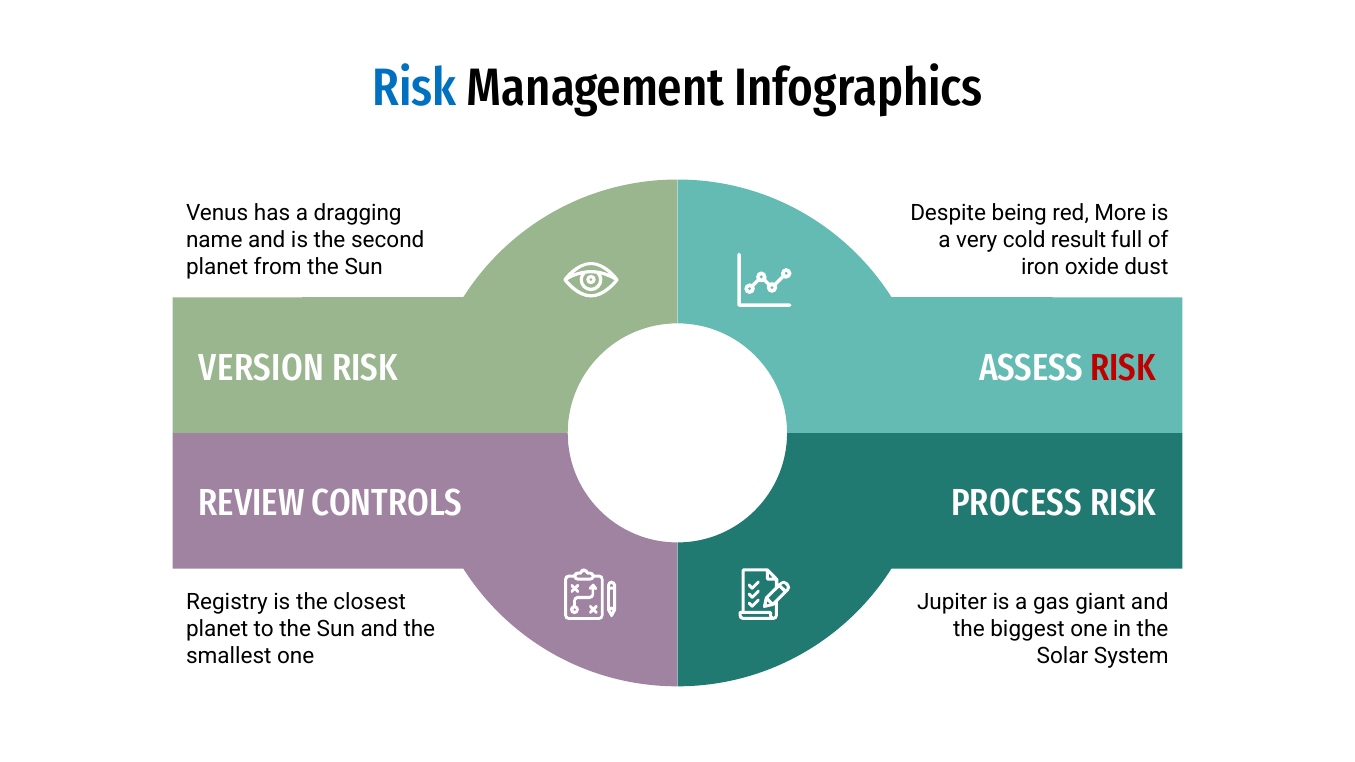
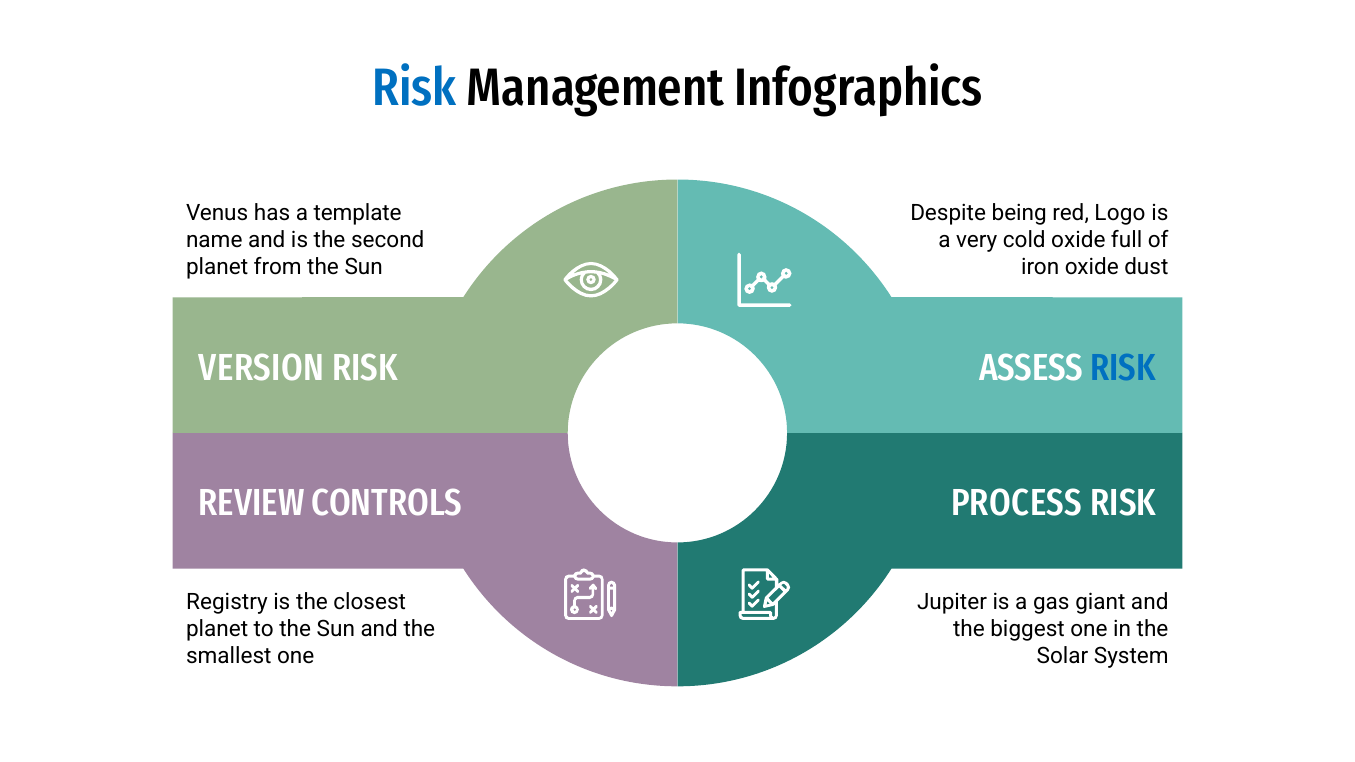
dragging: dragging -> template
More: More -> Logo
cold result: result -> oxide
RISK at (1123, 368) colour: red -> blue
